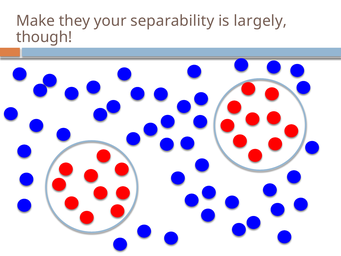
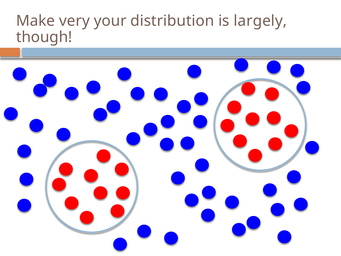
they: they -> very
separability: separability -> distribution
